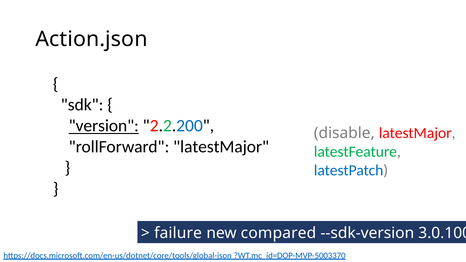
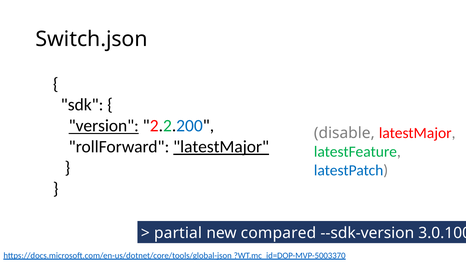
Action.json: Action.json -> Switch.json
latestMajor at (221, 147) underline: none -> present
failure: failure -> partial
